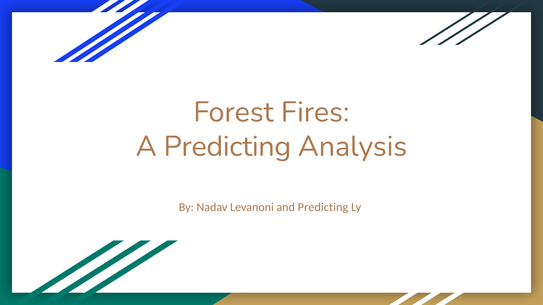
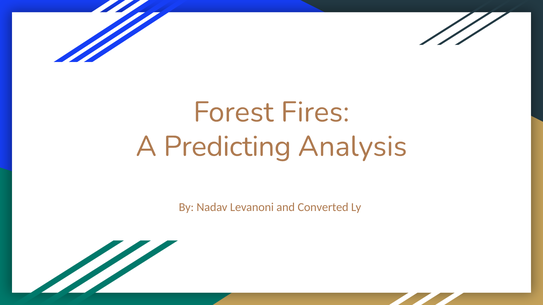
and Predicting: Predicting -> Converted
